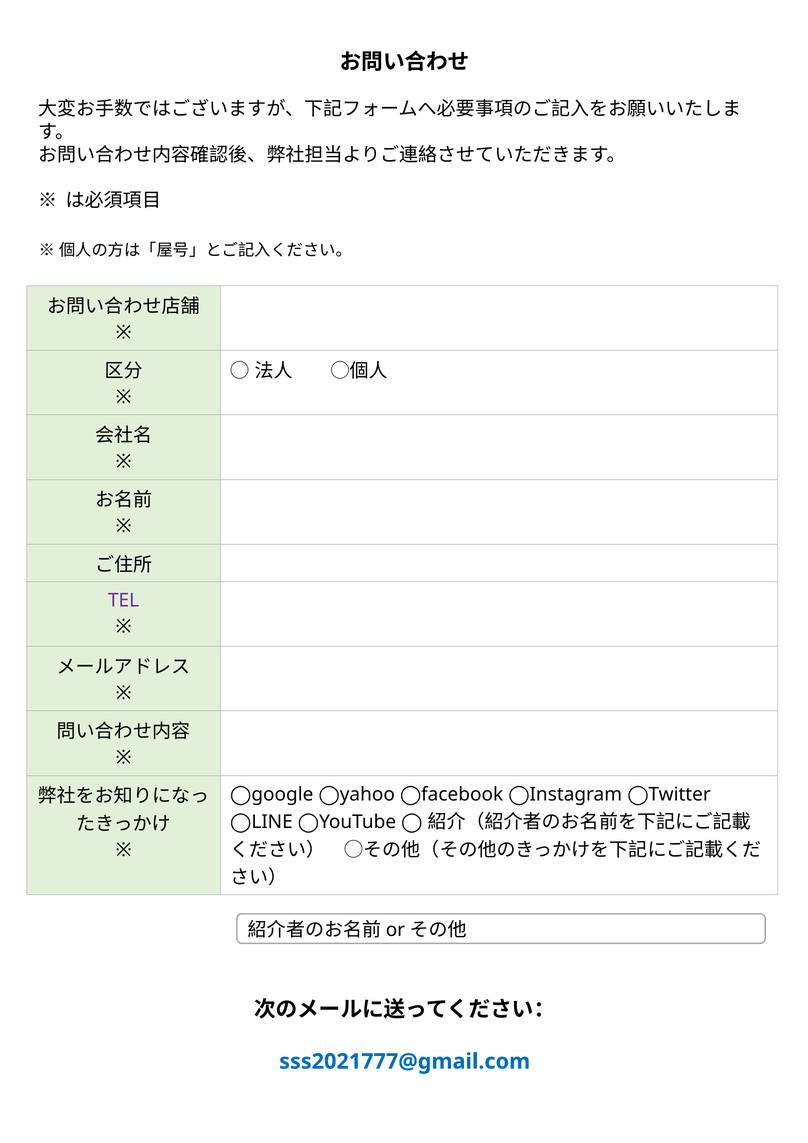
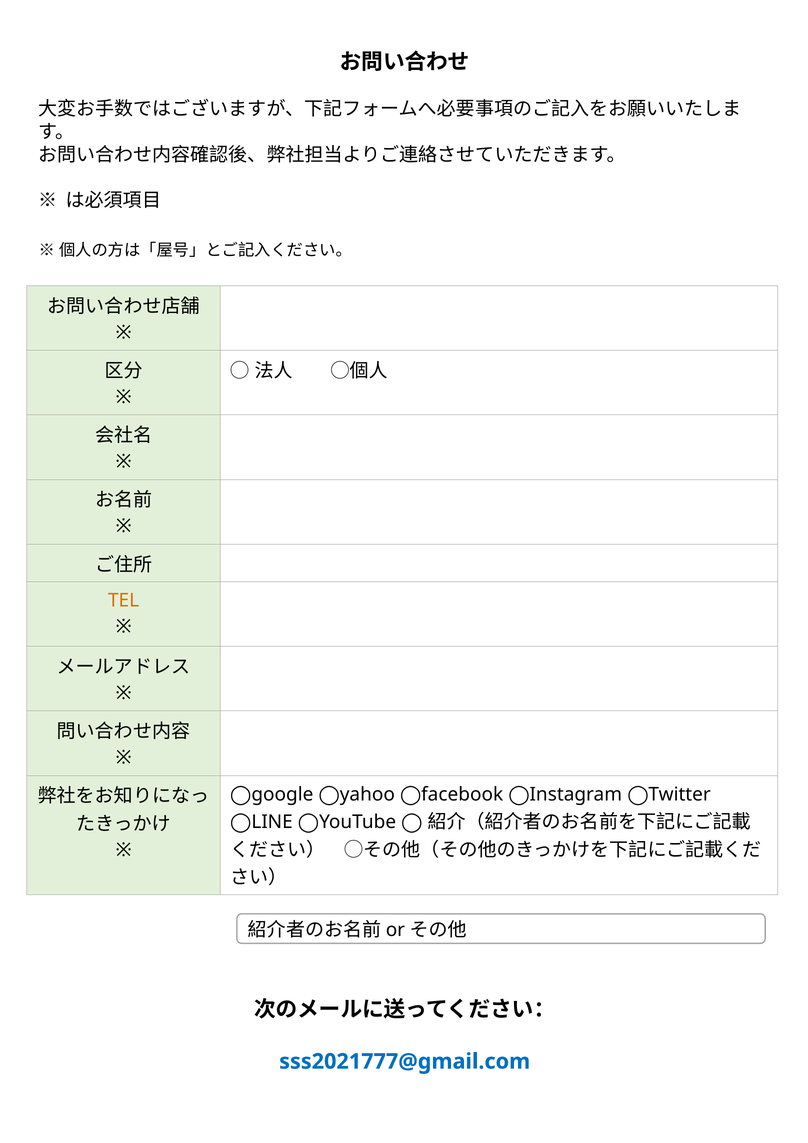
TEL colour: purple -> orange
